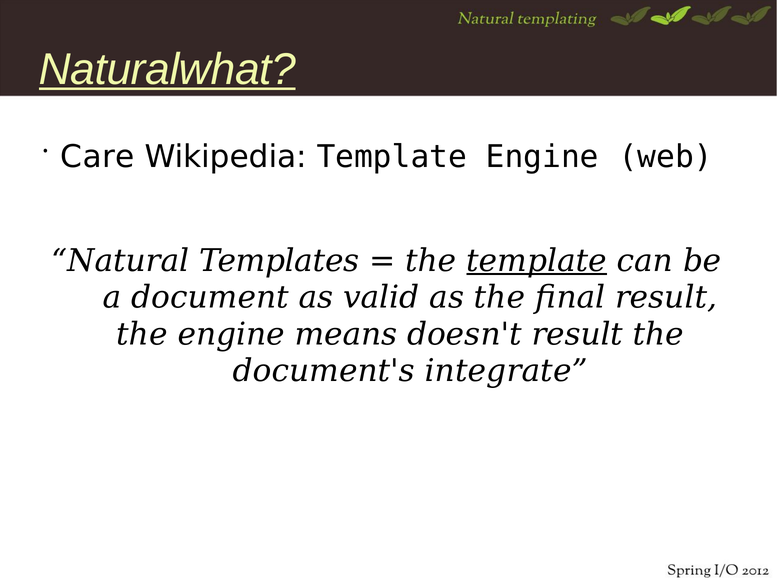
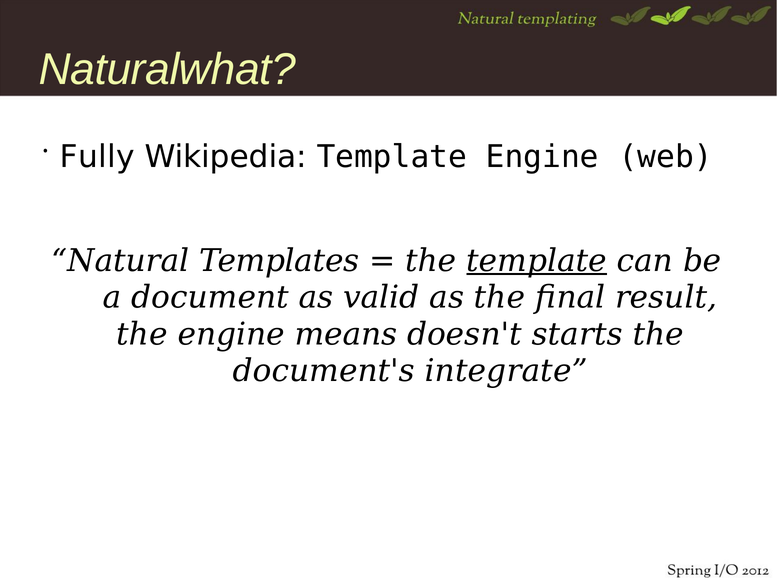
Naturalwhat underline: present -> none
Care: Care -> Fully
doesn't result: result -> starts
